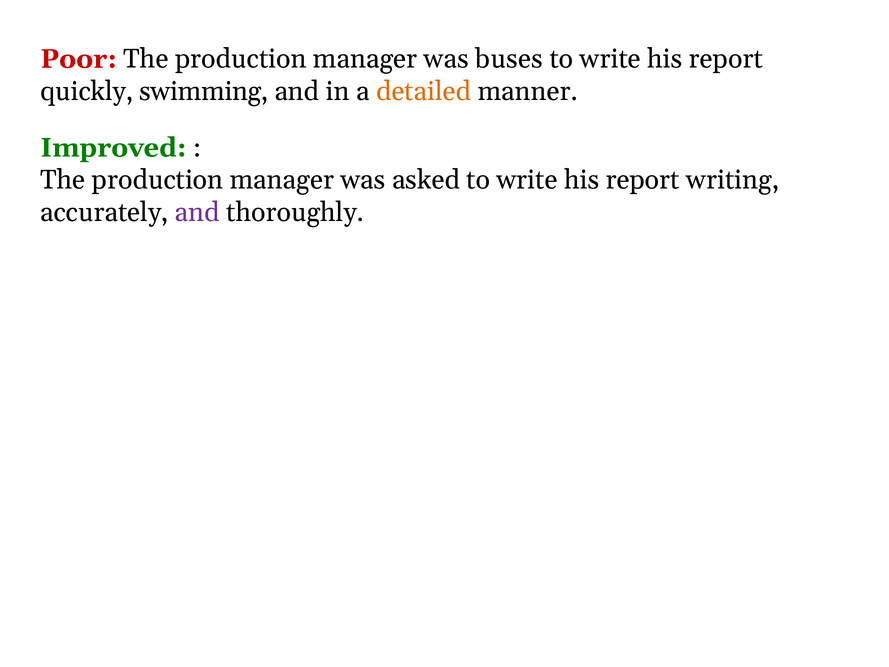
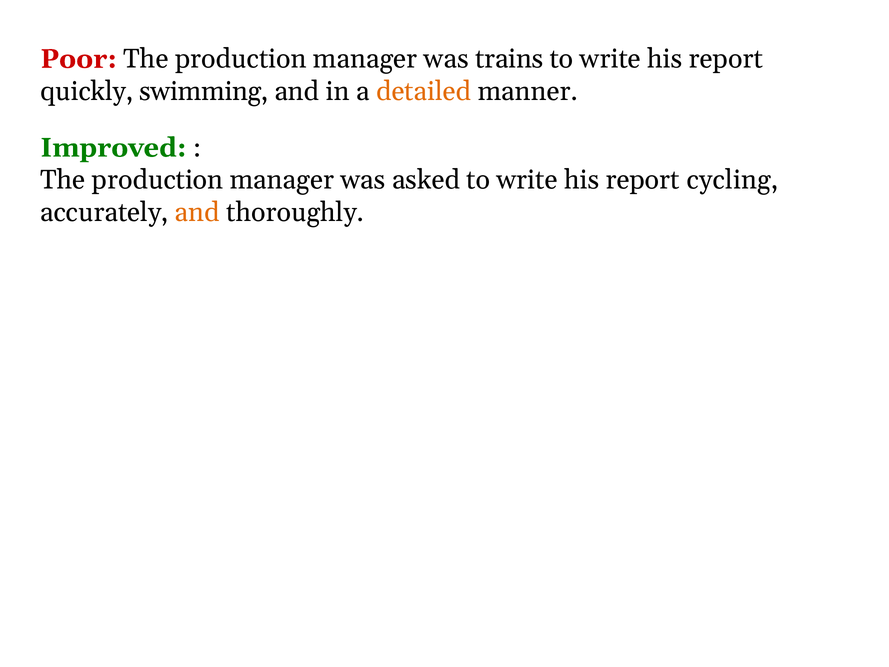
buses: buses -> trains
writing: writing -> cycling
and at (197, 212) colour: purple -> orange
